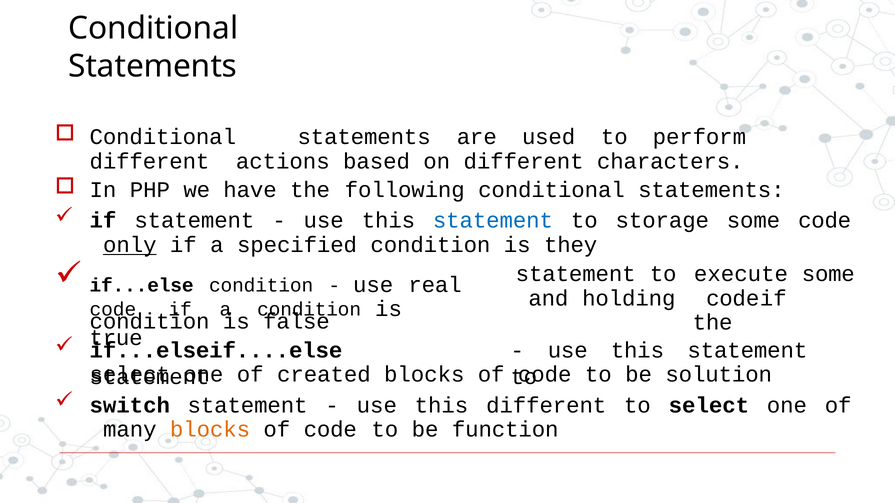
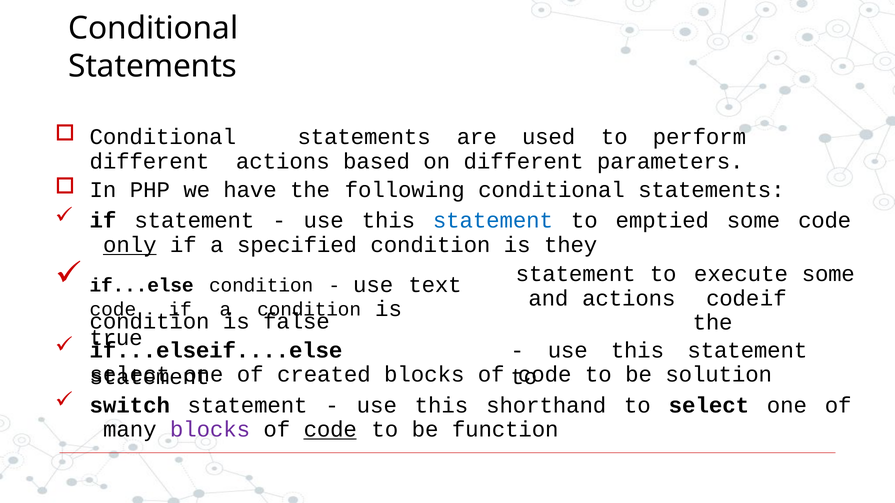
characters: characters -> parameters
storage: storage -> emptied
real: real -> text
and holding: holding -> actions
this different: different -> shorthand
blocks at (210, 430) colour: orange -> purple
code at (330, 430) underline: none -> present
